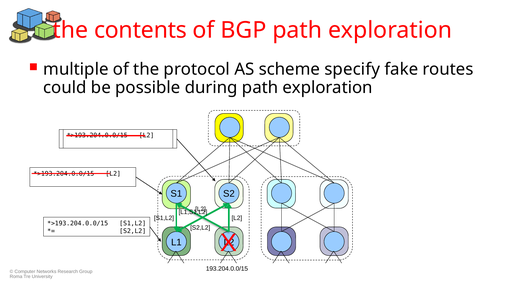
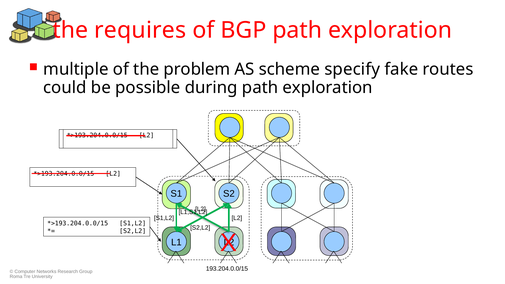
contents: contents -> requires
protocol: protocol -> problem
